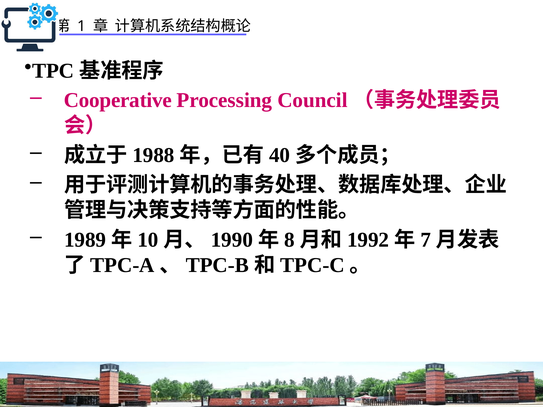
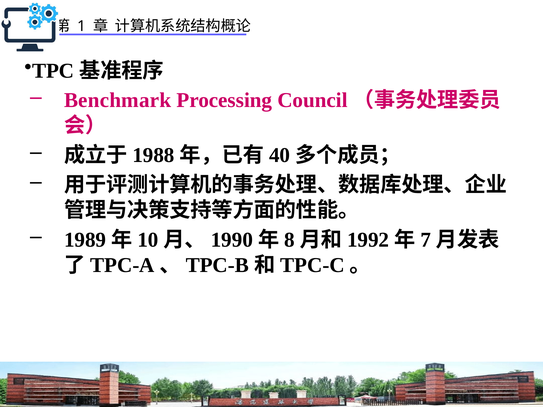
Cooperative: Cooperative -> Benchmark
